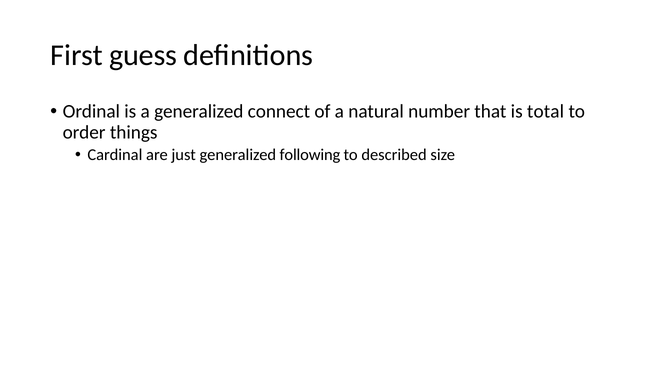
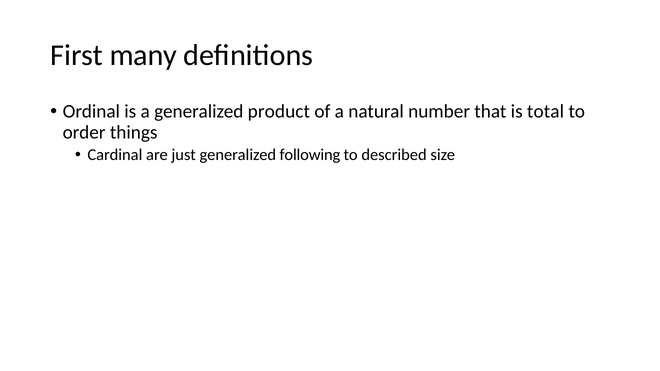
guess: guess -> many
connect: connect -> product
